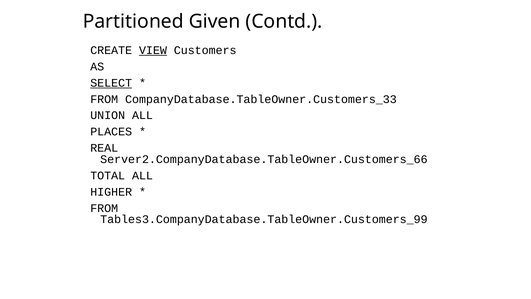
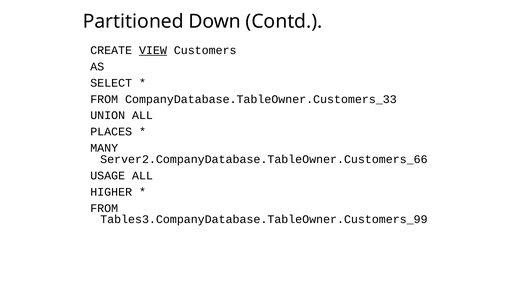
Given: Given -> Down
SELECT underline: present -> none
REAL: REAL -> MANY
TOTAL: TOTAL -> USAGE
